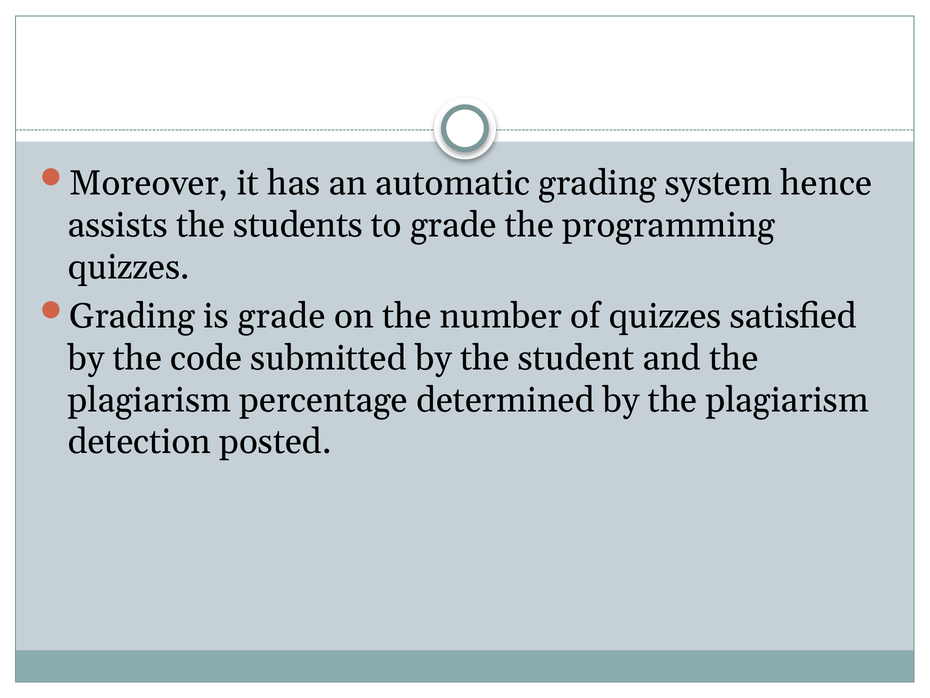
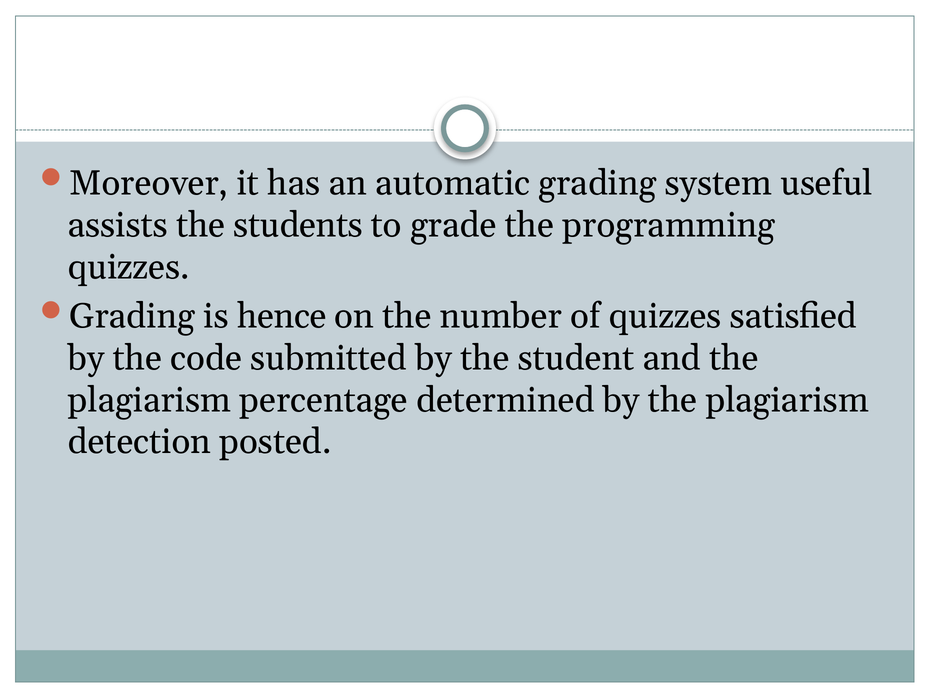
hence: hence -> useful
is grade: grade -> hence
